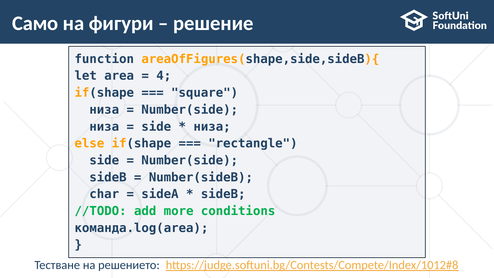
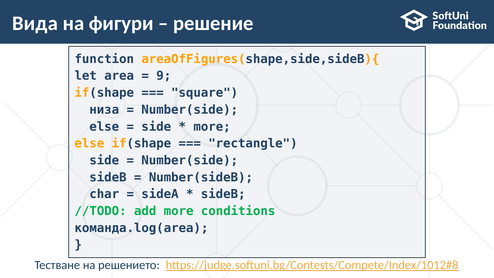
Само: Само -> Вида
4: 4 -> 9
низа at (104, 127): низа -> else
низа at (212, 127): низа -> more
